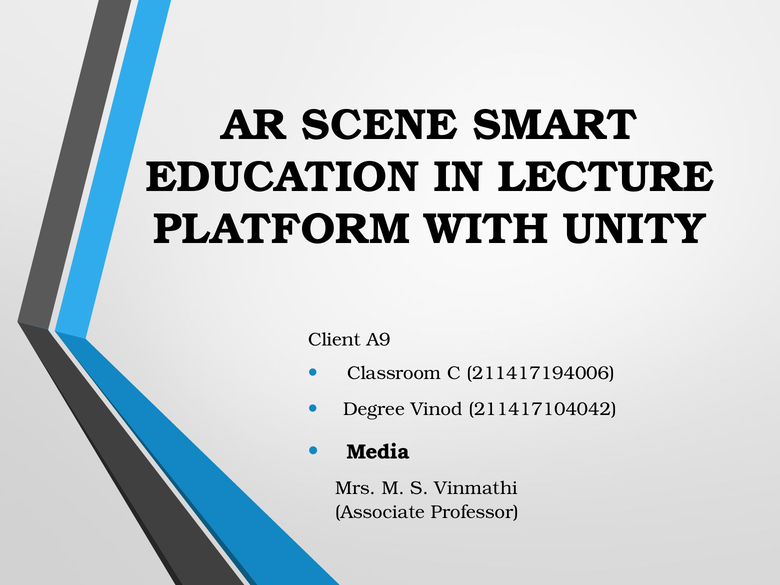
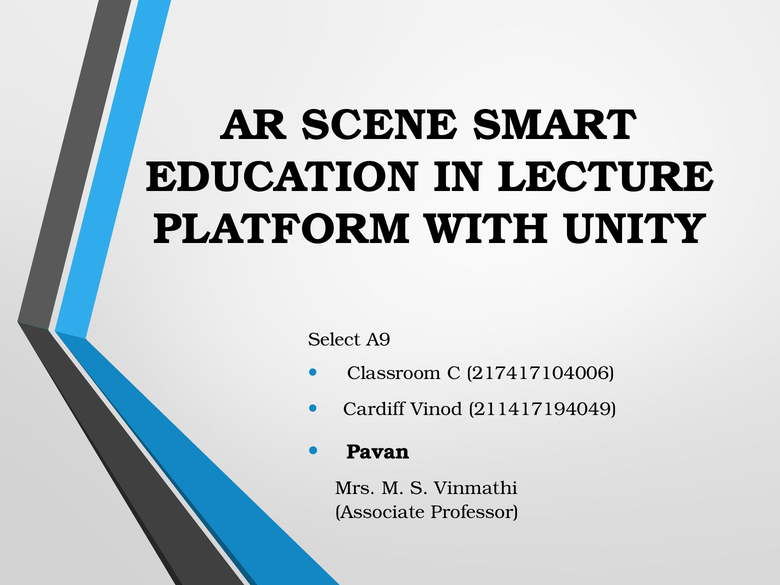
Client: Client -> Select
211417194006: 211417194006 -> 217417104006
Degree: Degree -> Cardiff
211417104042: 211417104042 -> 211417194049
Media: Media -> Pavan
